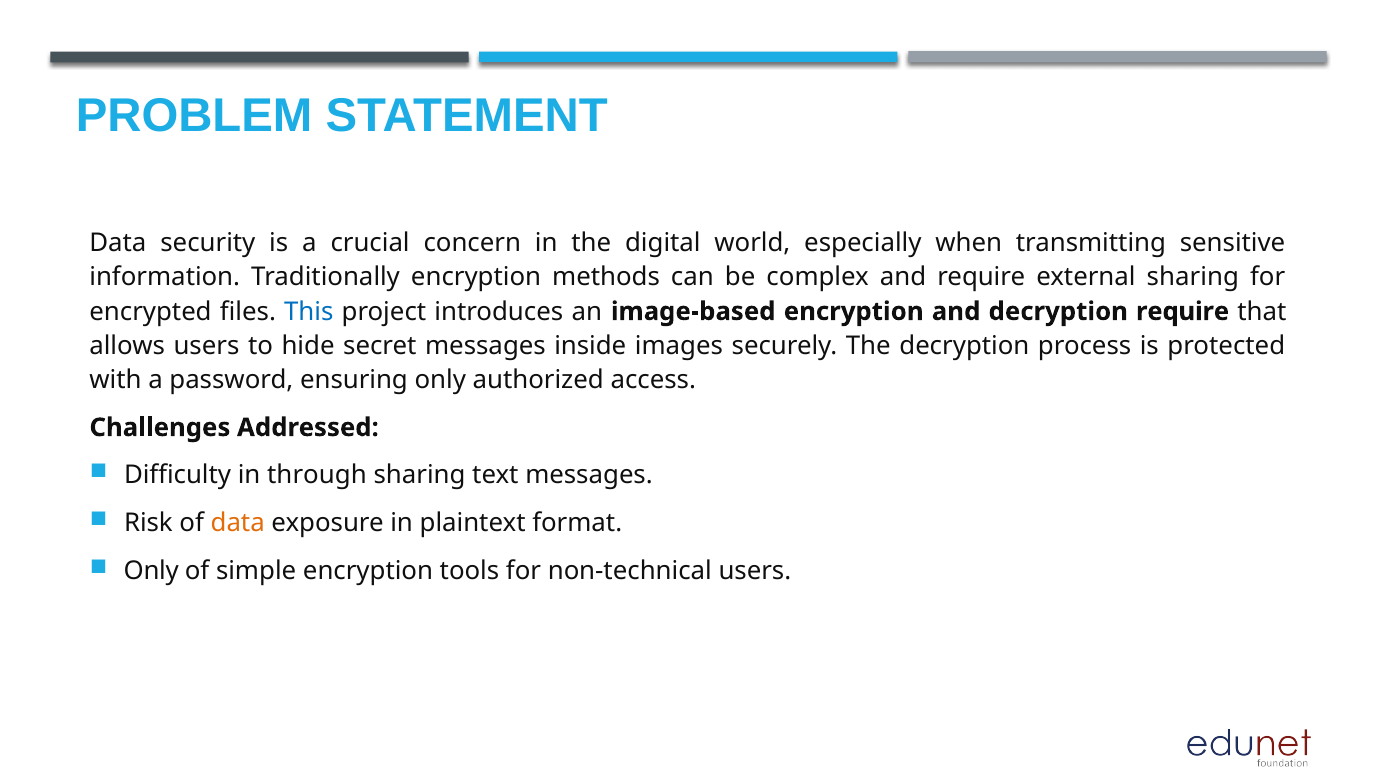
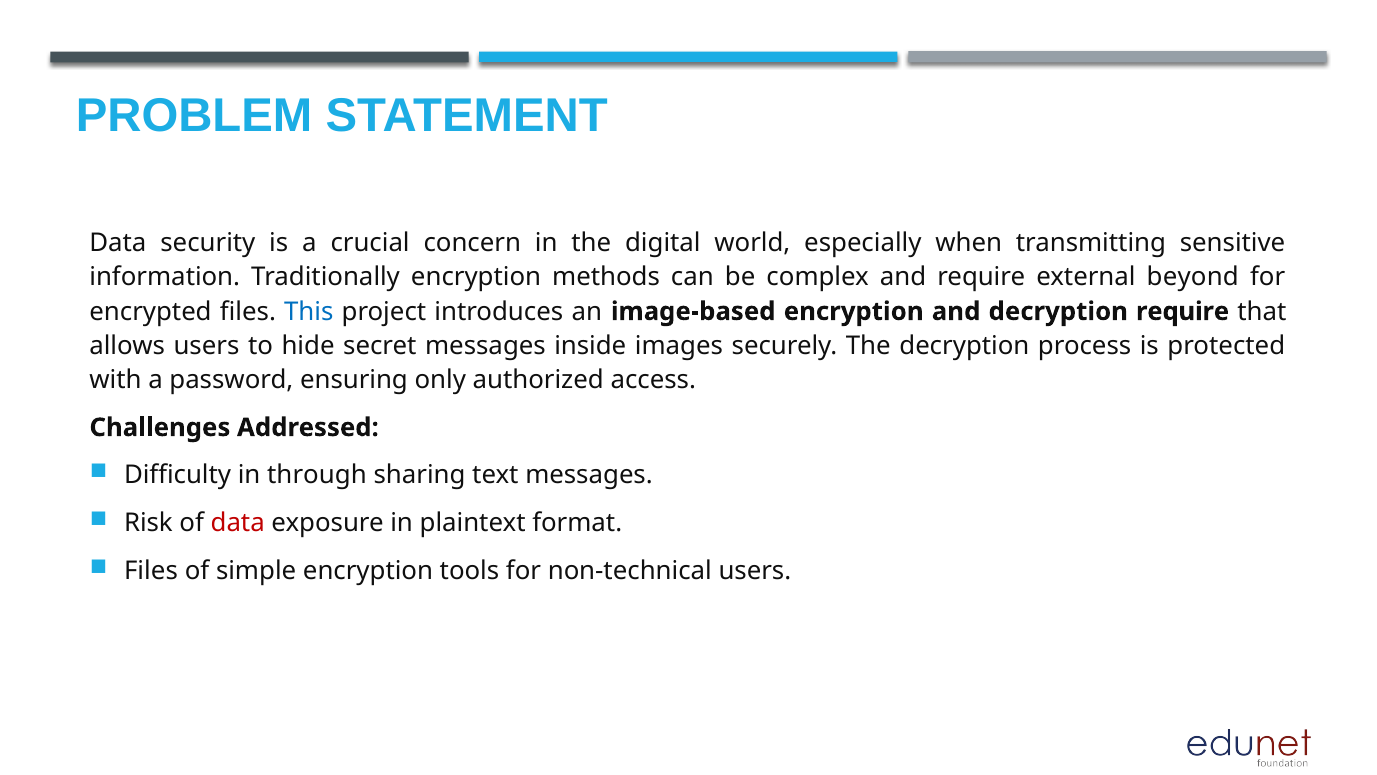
external sharing: sharing -> beyond
data at (238, 523) colour: orange -> red
Only at (151, 571): Only -> Files
